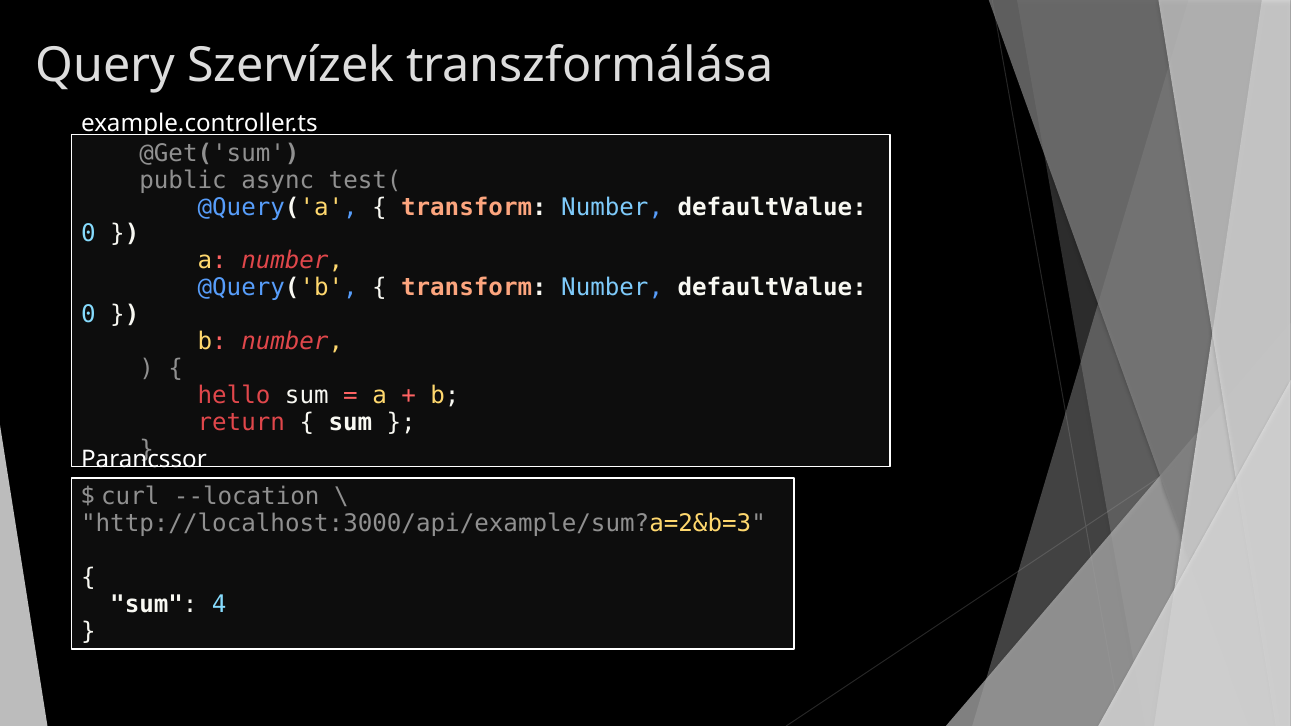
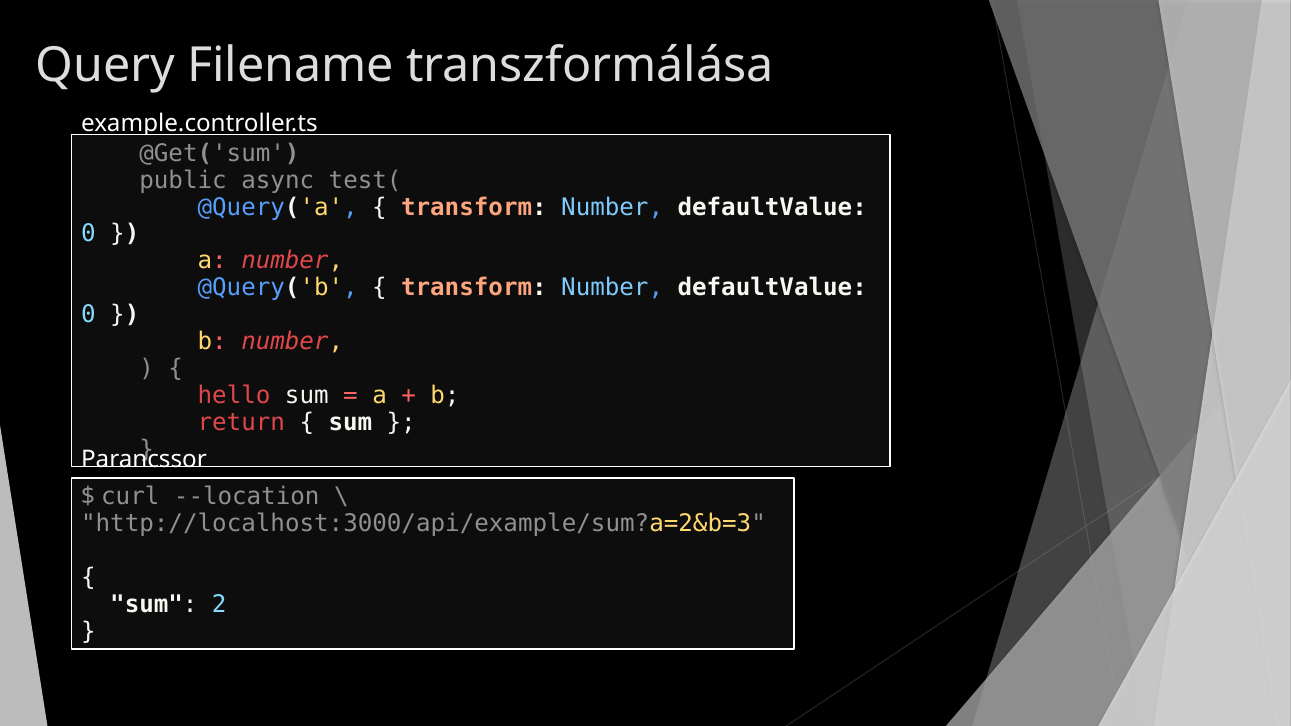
Szervízek: Szervízek -> Filename
4: 4 -> 2
